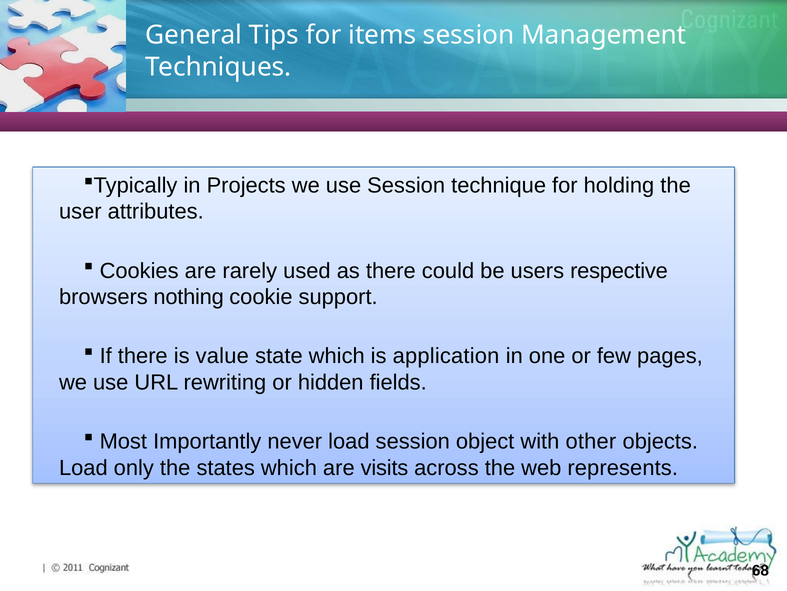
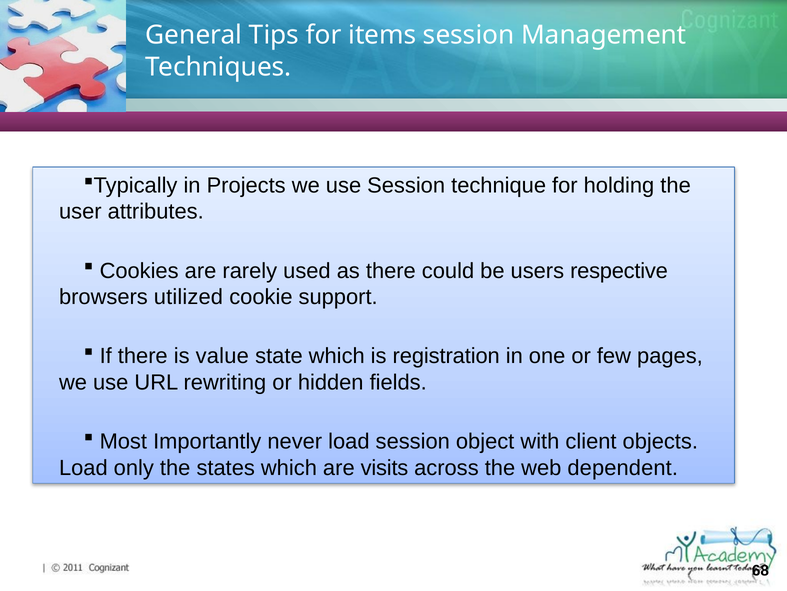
nothing: nothing -> utilized
application: application -> registration
other: other -> client
represents: represents -> dependent
